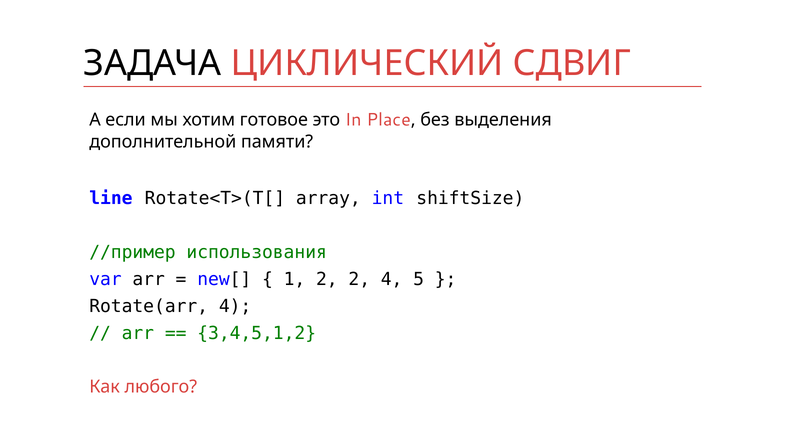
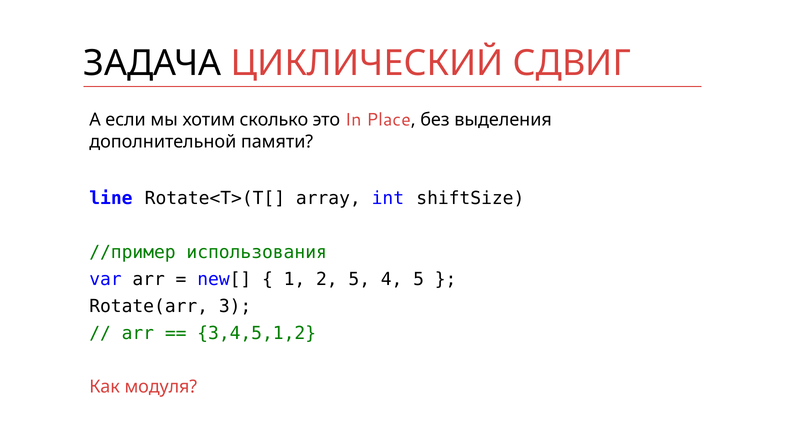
готовое: готовое -> сколько
2 2: 2 -> 5
Rotate(arr 4: 4 -> 3
любого: любого -> модуля
